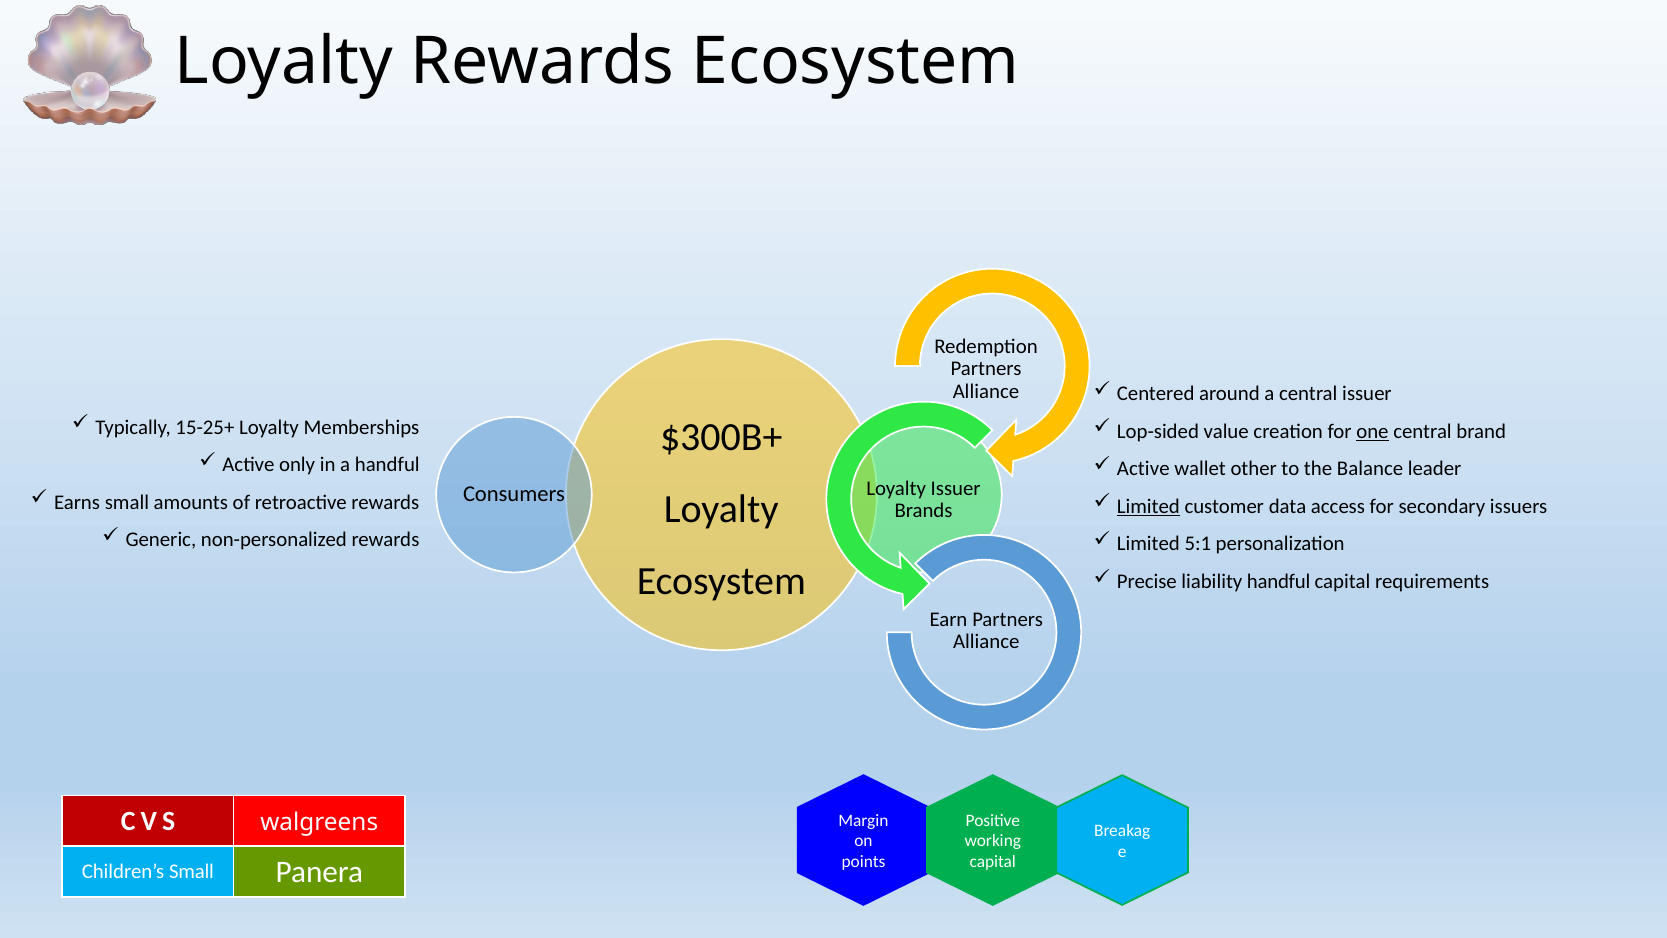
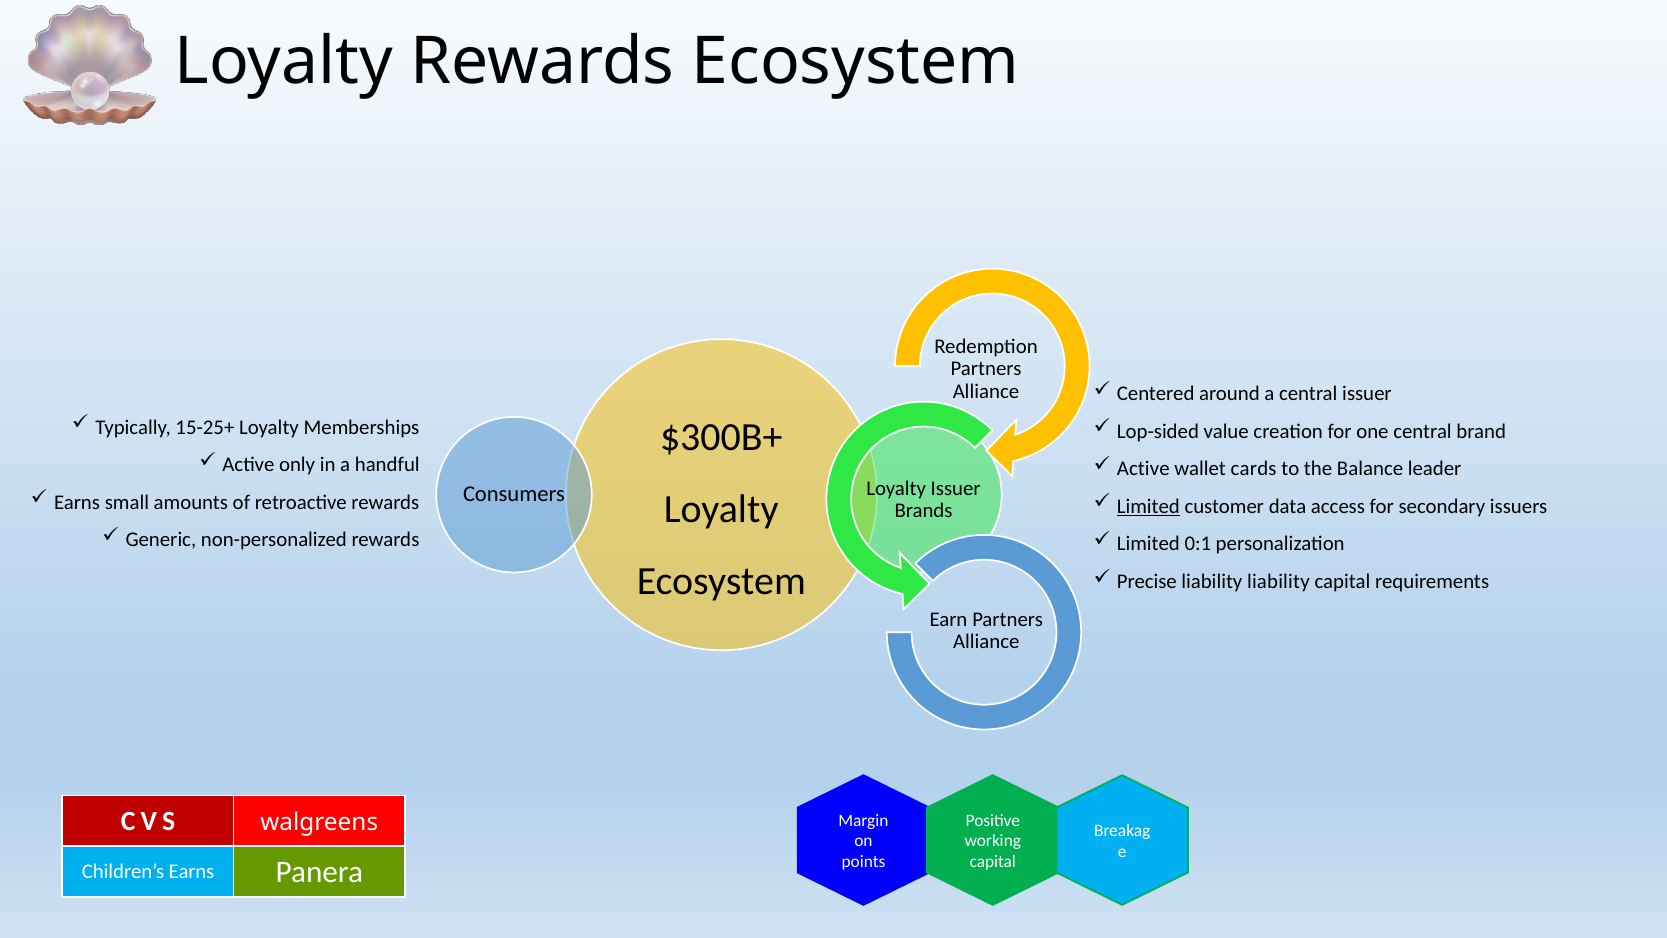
one underline: present -> none
other: other -> cards
5:1: 5:1 -> 0:1
liability handful: handful -> liability
Children’s Small: Small -> Earns
